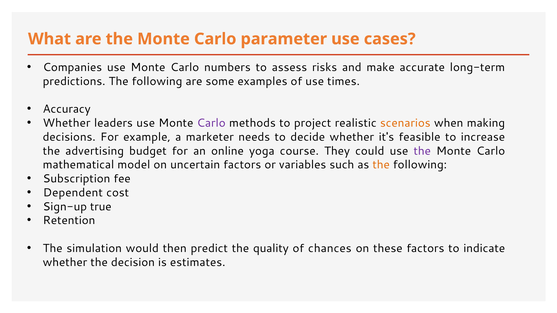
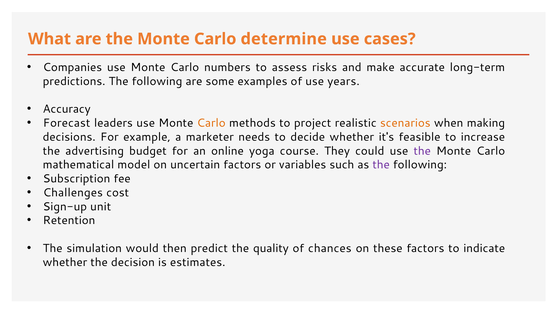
parameter: parameter -> determine
times: times -> years
Whether at (67, 123): Whether -> Forecast
Carlo at (211, 123) colour: purple -> orange
the at (381, 165) colour: orange -> purple
Dependent: Dependent -> Challenges
true: true -> unit
